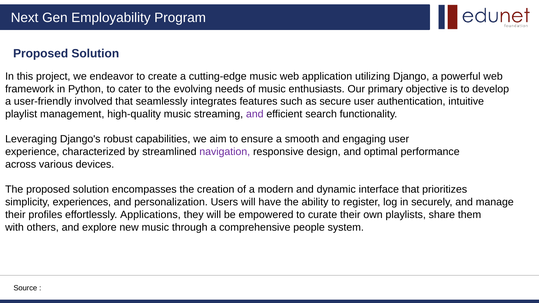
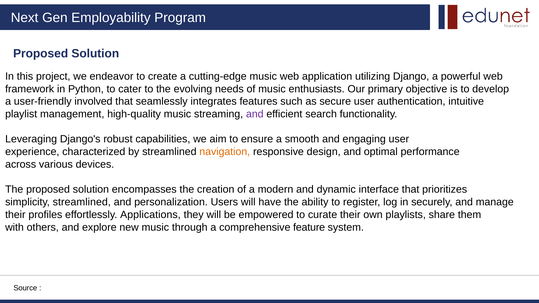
navigation colour: purple -> orange
simplicity experiences: experiences -> streamlined
people: people -> feature
